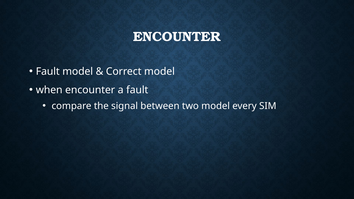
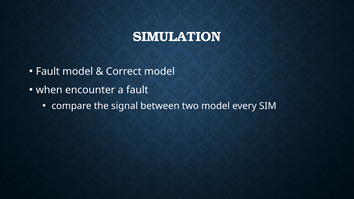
ENCOUNTER at (177, 37): ENCOUNTER -> SIMULATION
